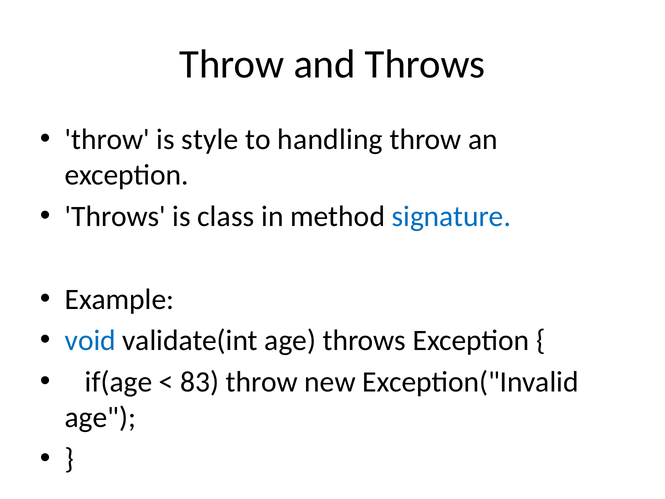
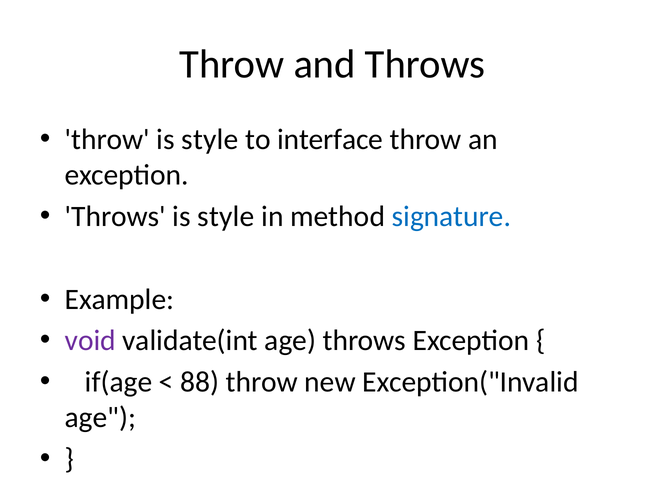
handling: handling -> interface
Throws is class: class -> style
void colour: blue -> purple
83: 83 -> 88
